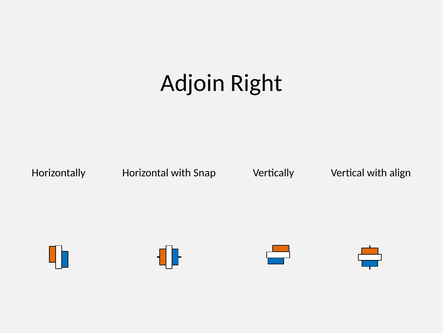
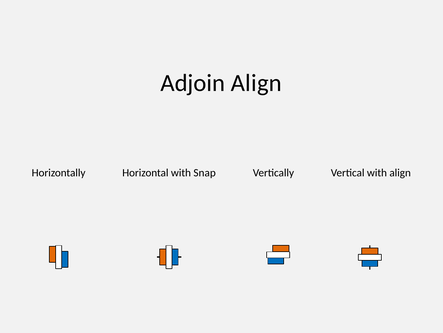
Adjoin Right: Right -> Align
